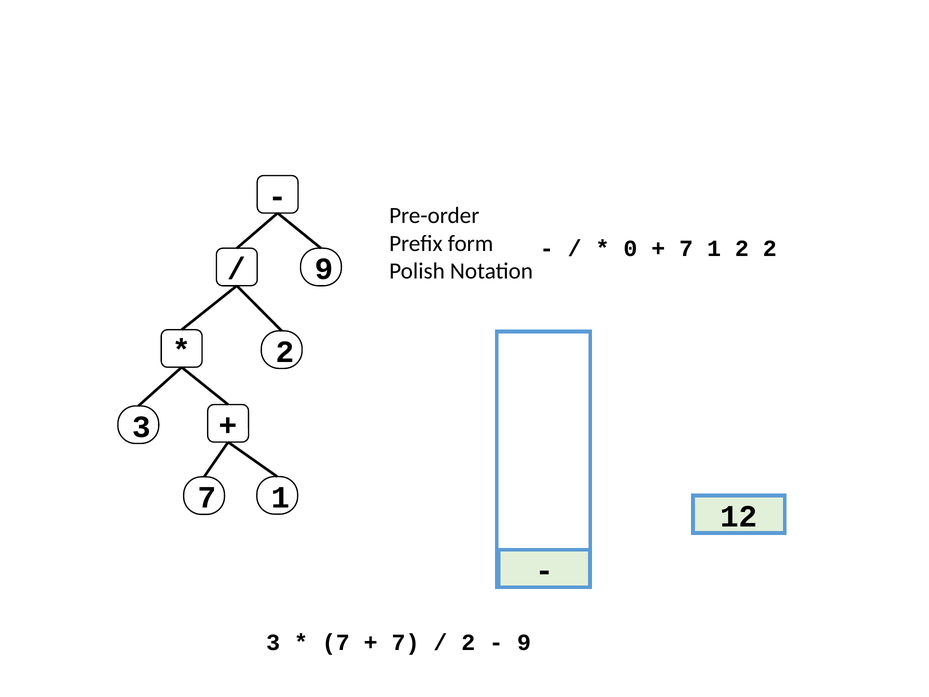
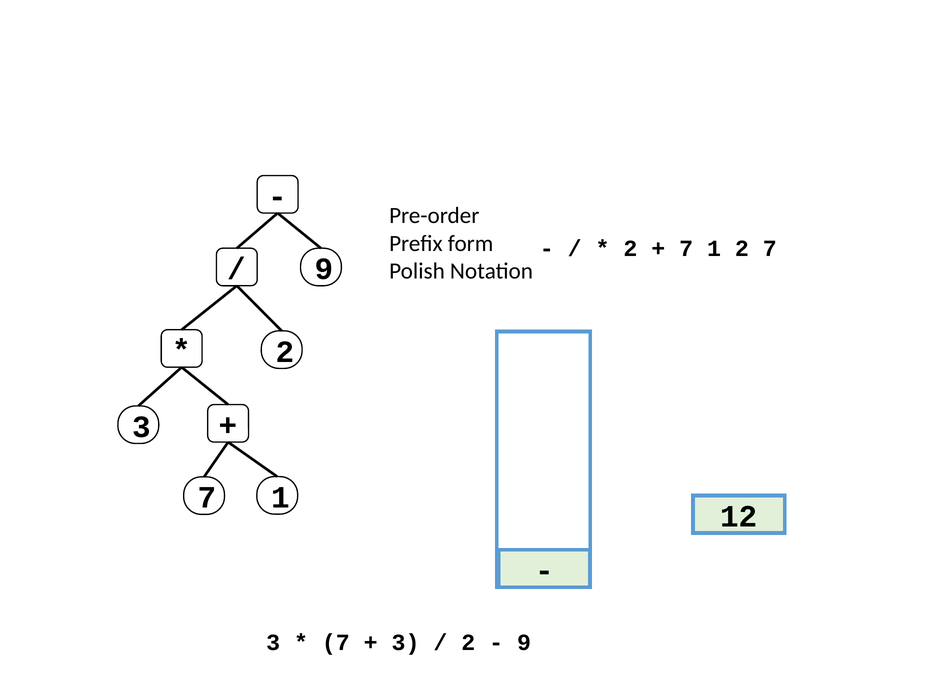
0 at (630, 248): 0 -> 2
2 2: 2 -> 7
7 at (406, 642): 7 -> 3
